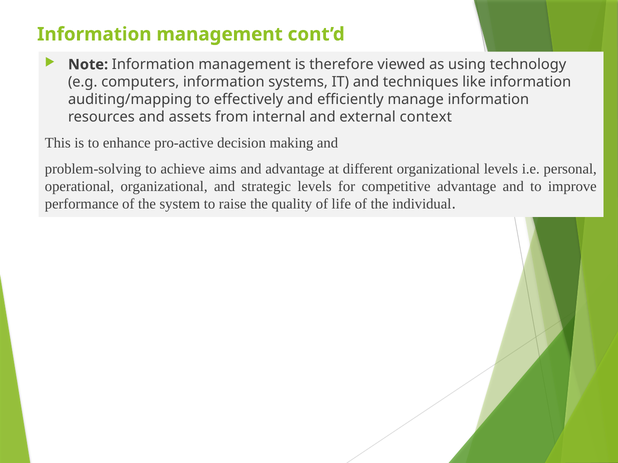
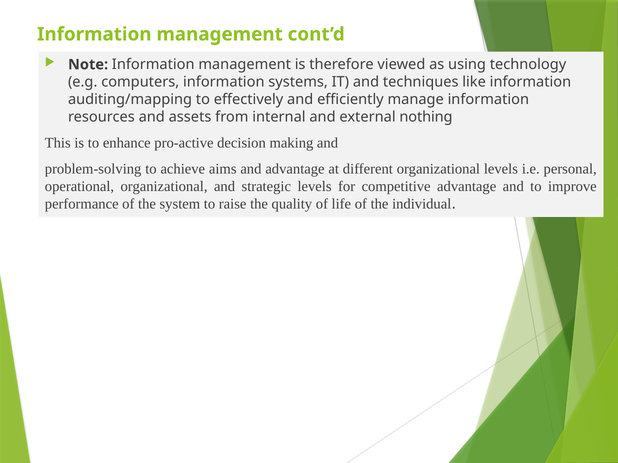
context: context -> nothing
